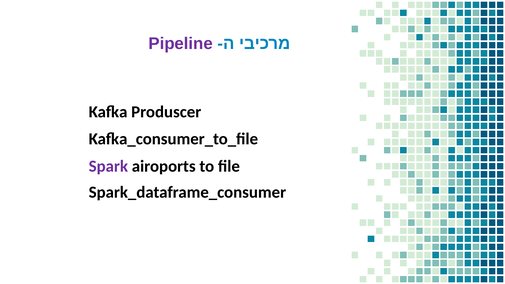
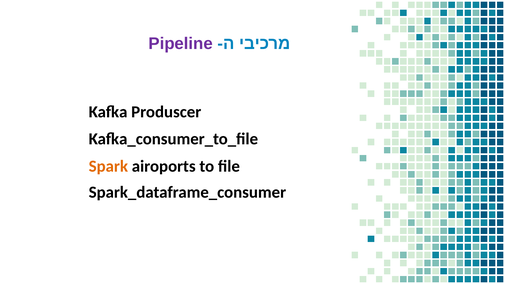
Spark colour: purple -> orange
